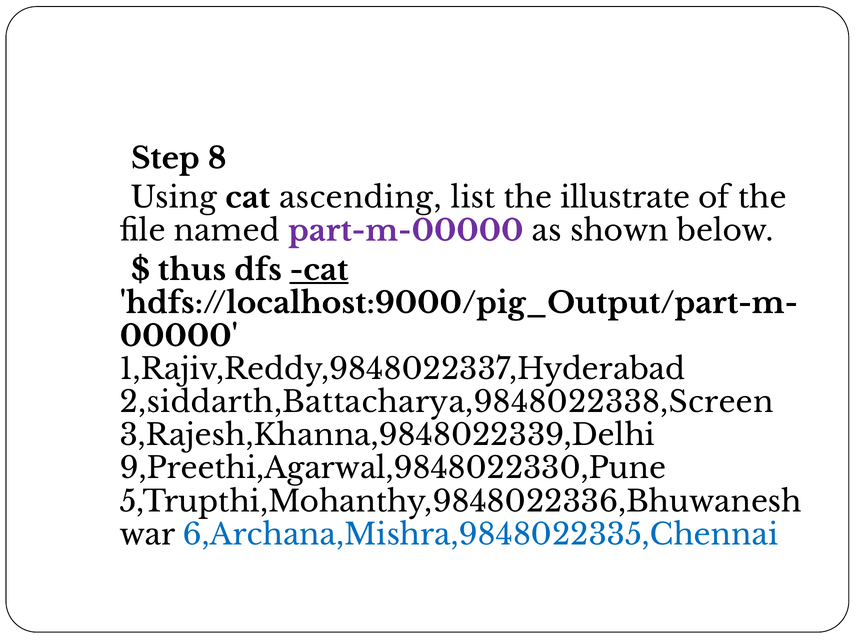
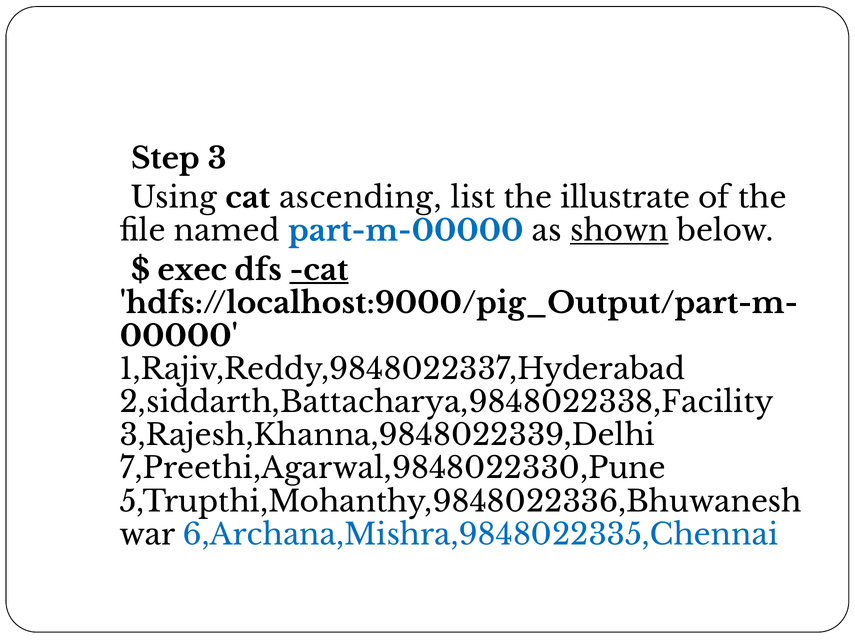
8: 8 -> 3
part-m-00000 colour: purple -> blue
shown underline: none -> present
thus: thus -> exec
2,siddarth,Battacharya,9848022338,Screen: 2,siddarth,Battacharya,9848022338,Screen -> 2,siddarth,Battacharya,9848022338,Facility
9,Preethi,Agarwal,9848022330,Pune: 9,Preethi,Agarwal,9848022330,Pune -> 7,Preethi,Agarwal,9848022330,Pune
